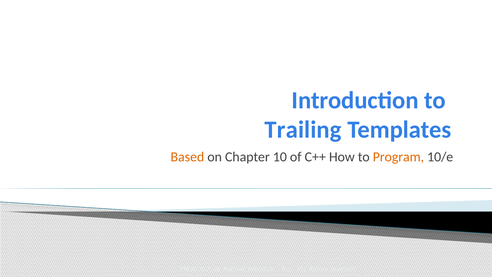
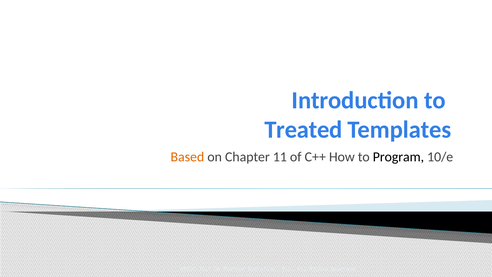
Trailing: Trailing -> Treated
10: 10 -> 11
Program colour: orange -> black
